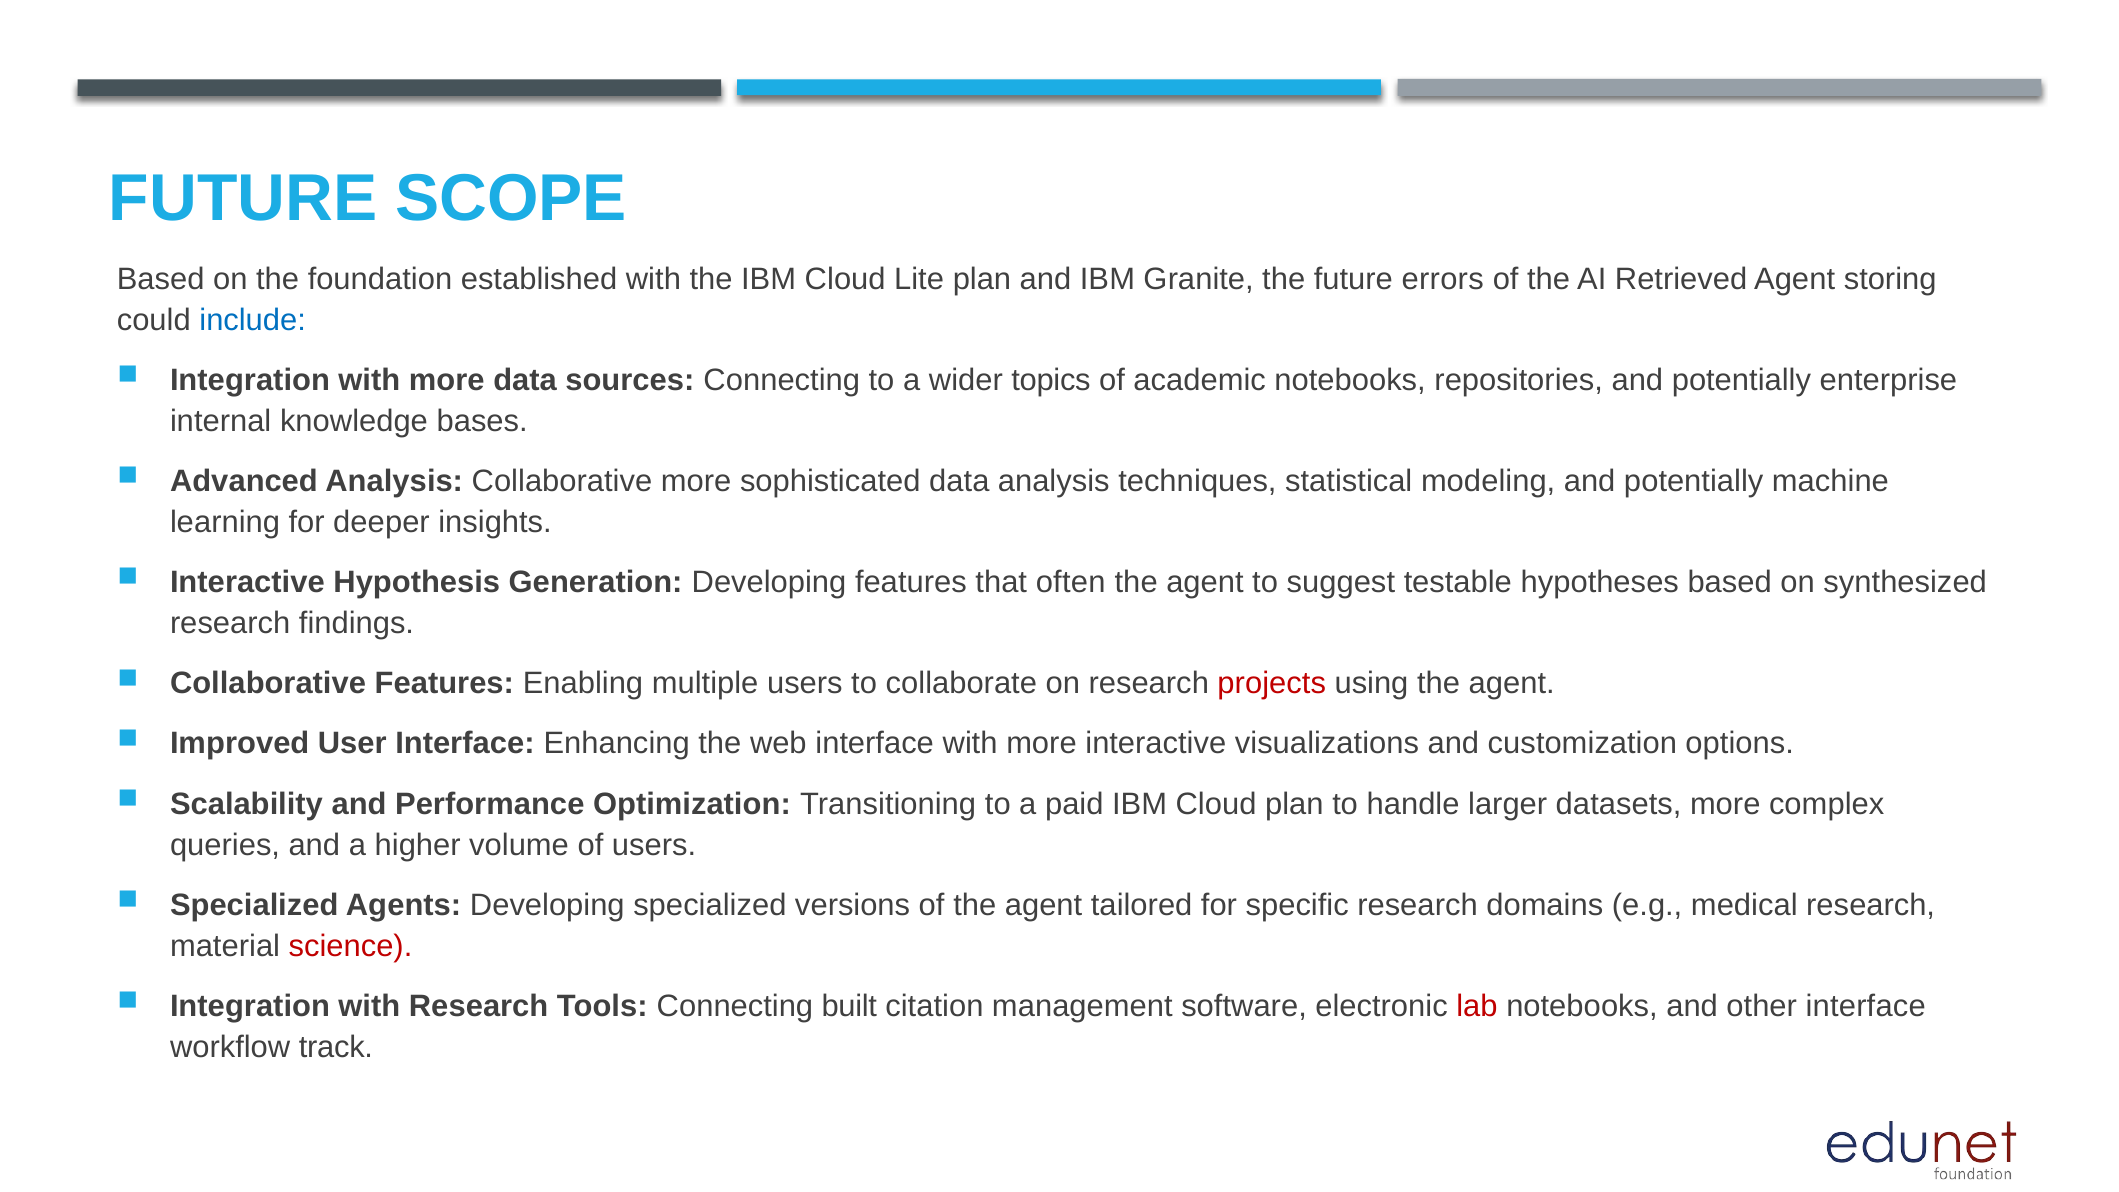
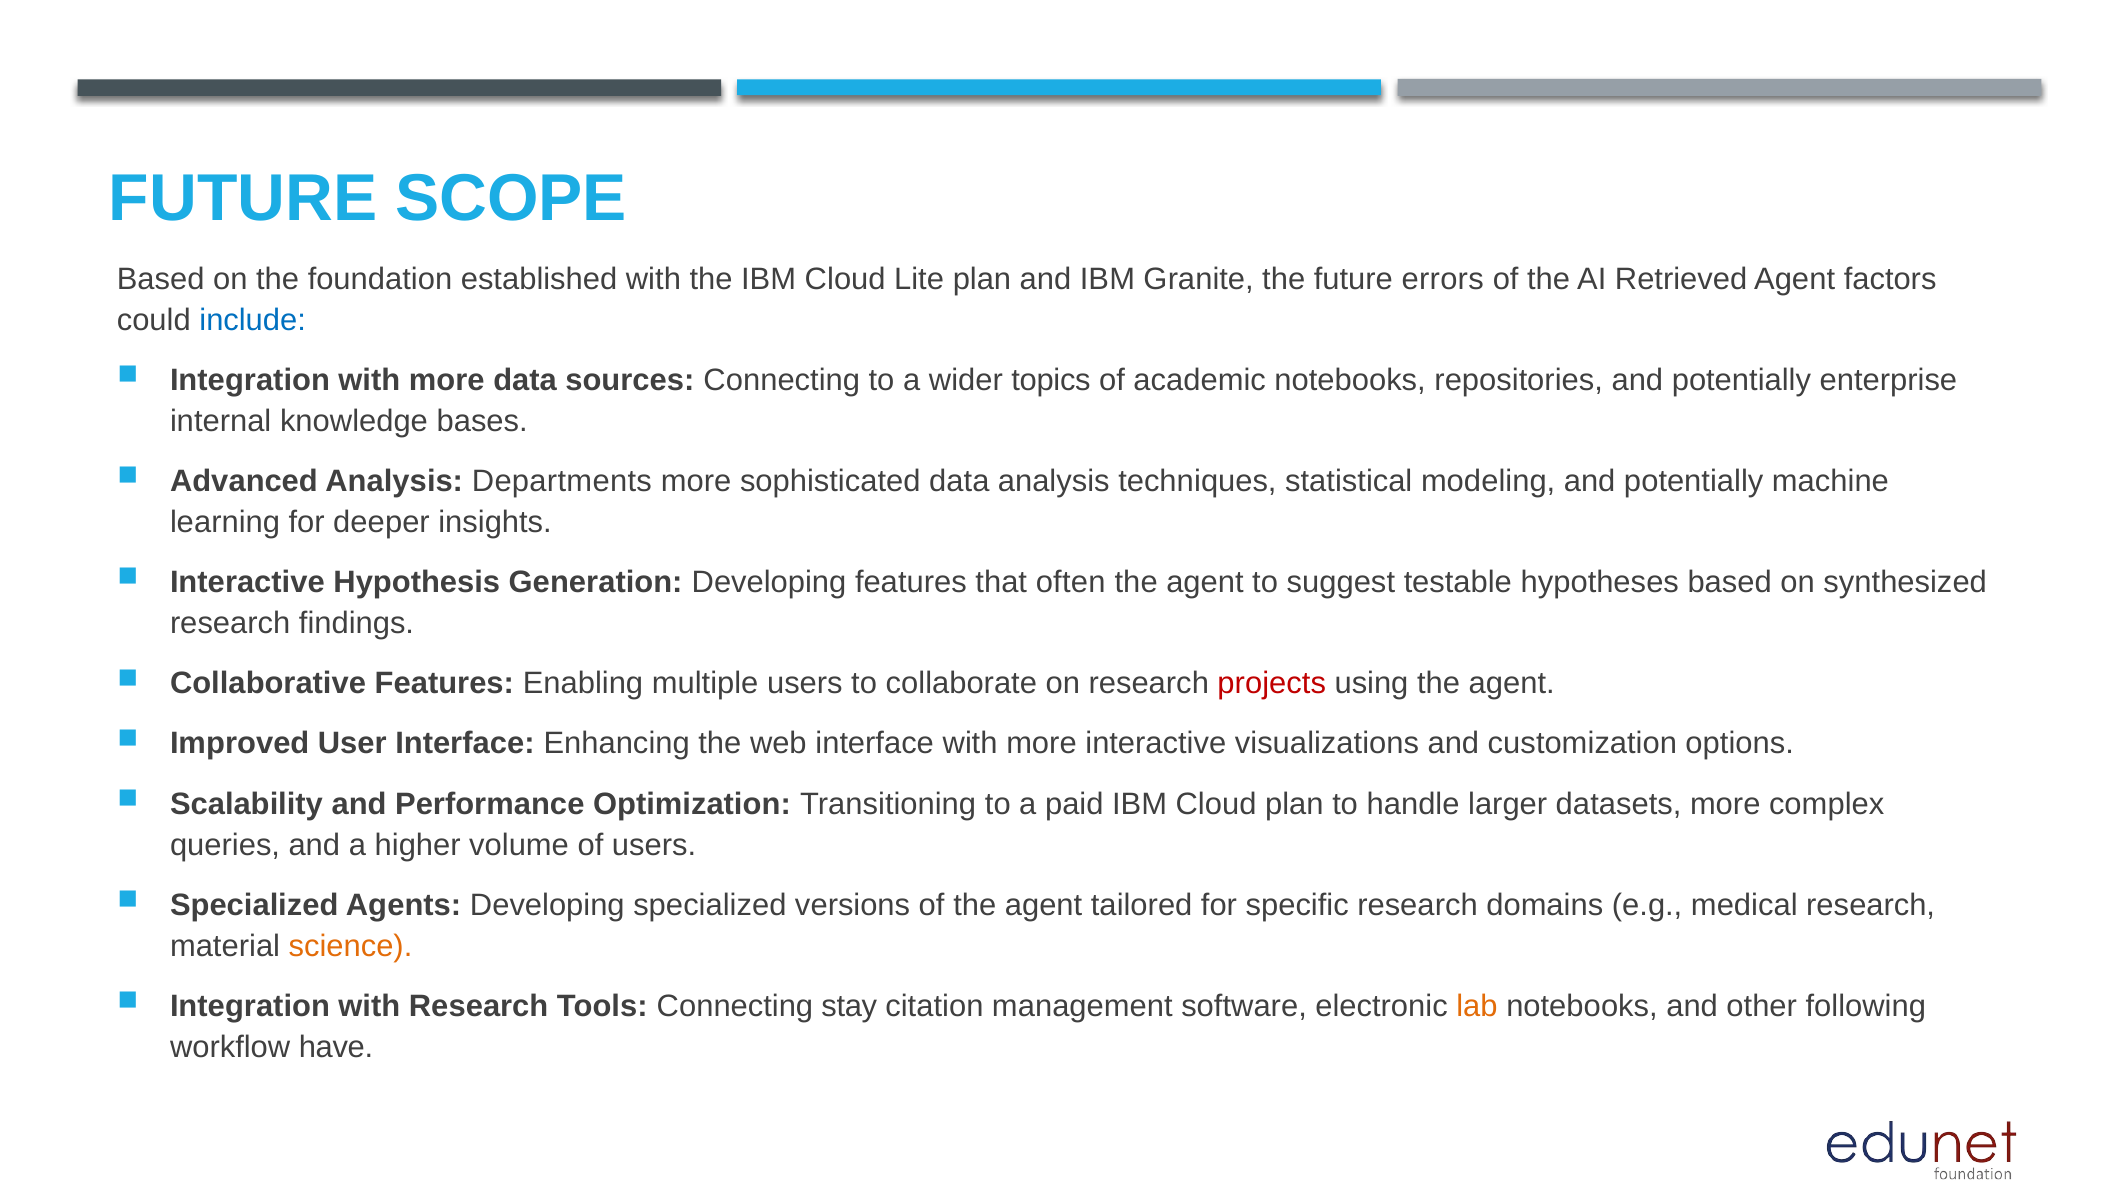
storing: storing -> factors
Analysis Collaborative: Collaborative -> Departments
science colour: red -> orange
built: built -> stay
lab colour: red -> orange
other interface: interface -> following
track: track -> have
